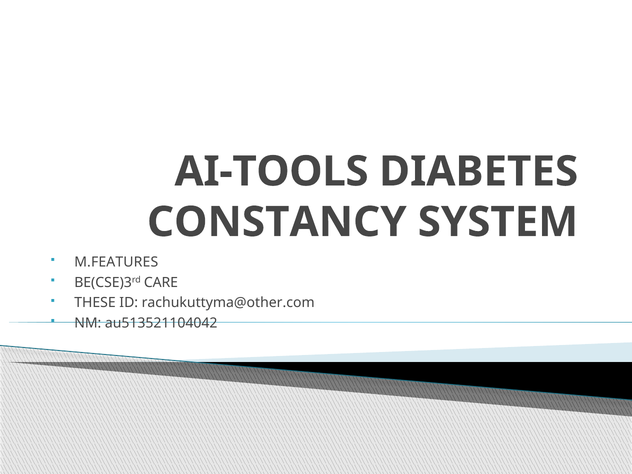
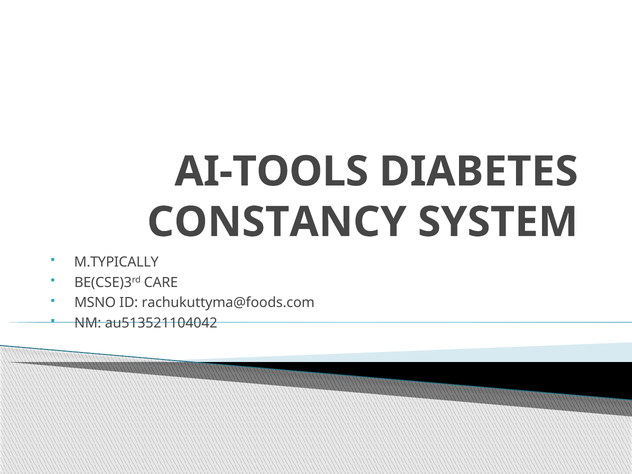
M.FEATURES: M.FEATURES -> M.TYPICALLY
THESE: THESE -> MSNO
rachukuttyma@other.com: rachukuttyma@other.com -> rachukuttyma@foods.com
